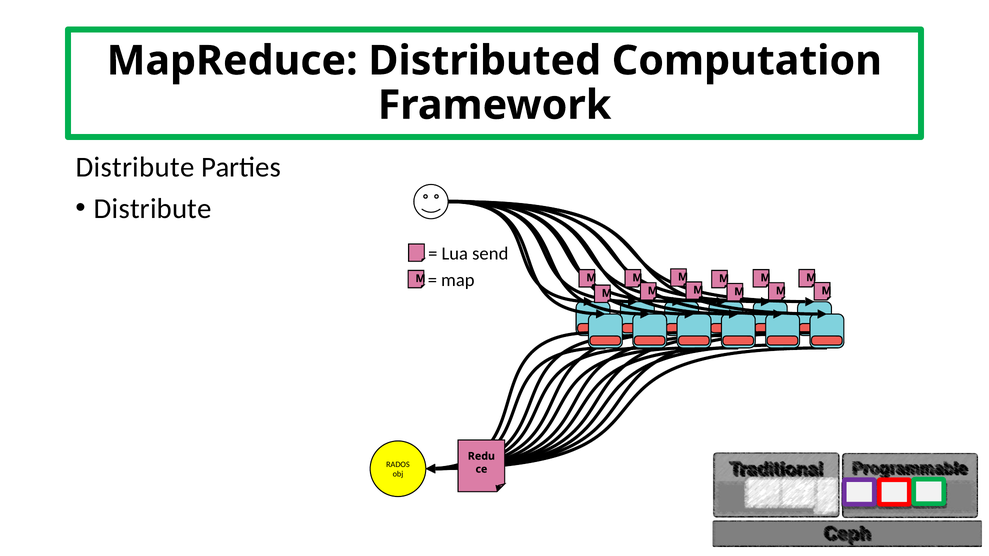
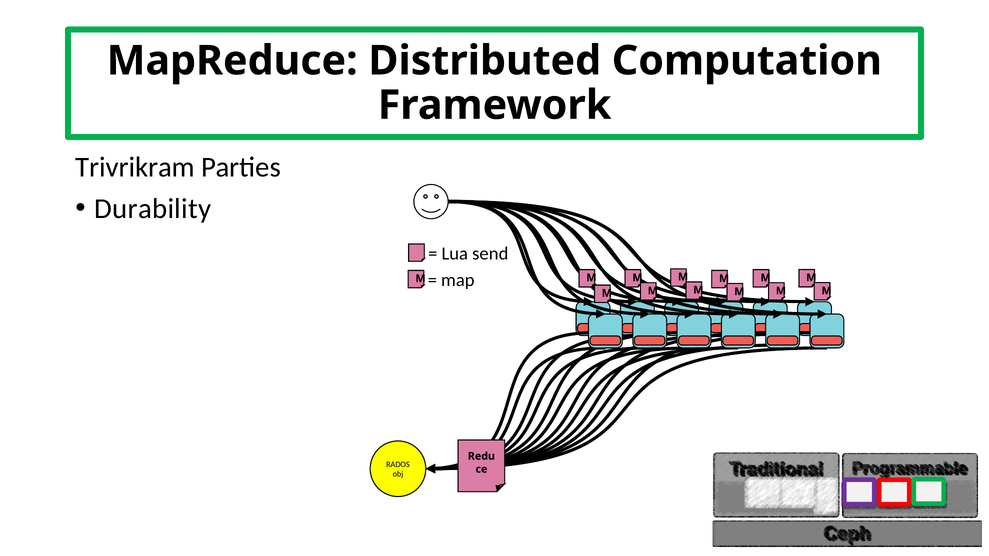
Distribute at (135, 167): Distribute -> Trivrikram
Distribute at (153, 209): Distribute -> Durability
